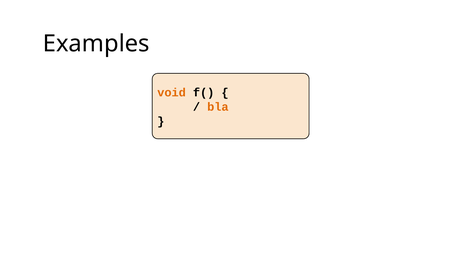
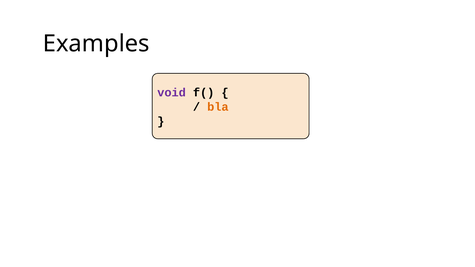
void colour: orange -> purple
